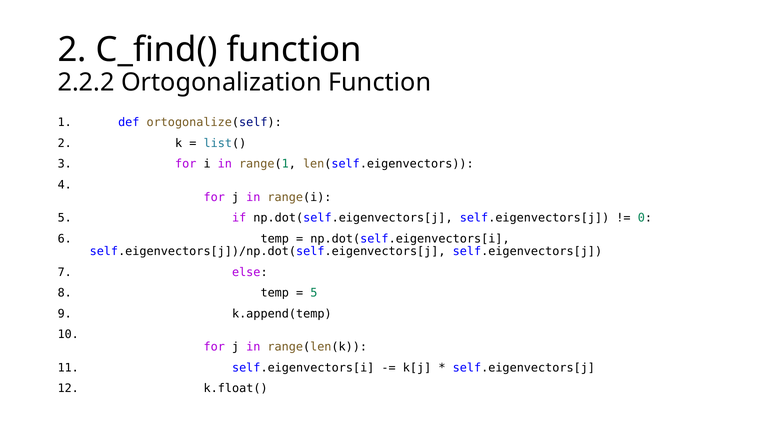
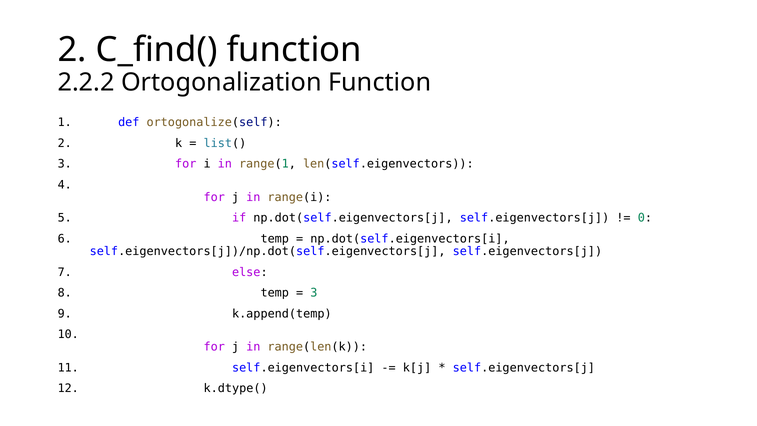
5 at (314, 293): 5 -> 3
k.float(: k.float( -> k.dtype(
